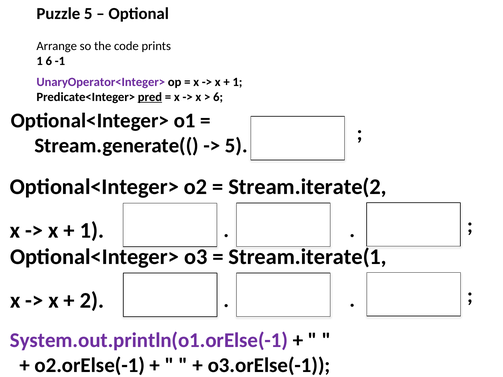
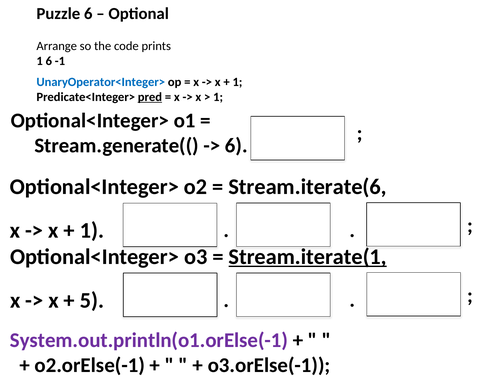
Puzzle 5: 5 -> 6
UnaryOperator<Integer> colour: purple -> blue
6 at (218, 97): 6 -> 1
5 at (236, 146): 5 -> 6
Stream.iterate(2: Stream.iterate(2 -> Stream.iterate(6
Stream.iterate(1 underline: none -> present
2: 2 -> 5
